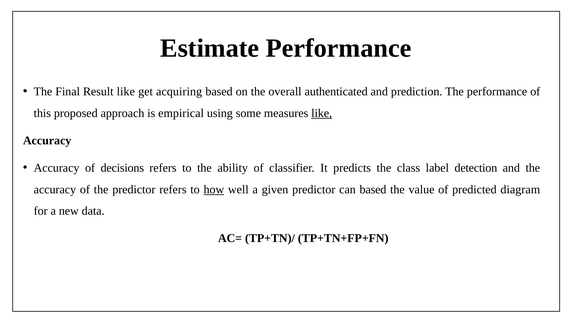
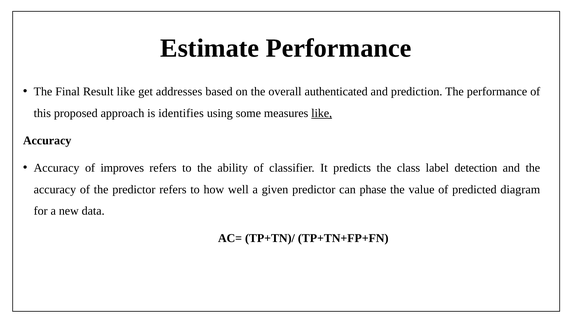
acquiring: acquiring -> addresses
empirical: empirical -> identifies
decisions: decisions -> improves
how underline: present -> none
can based: based -> phase
